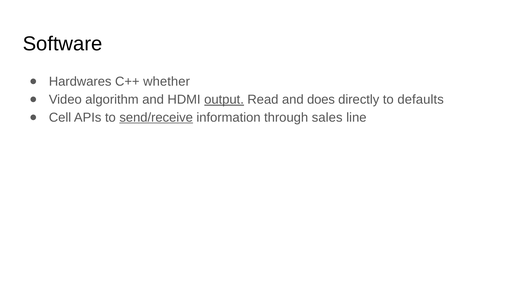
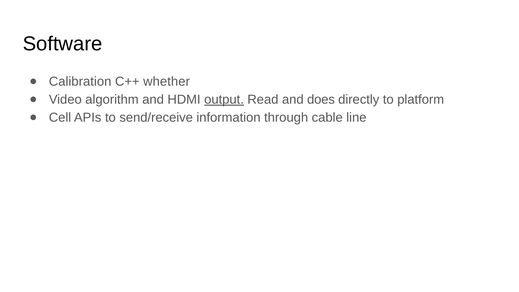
Hardwares: Hardwares -> Calibration
defaults: defaults -> platform
send/receive underline: present -> none
sales: sales -> cable
